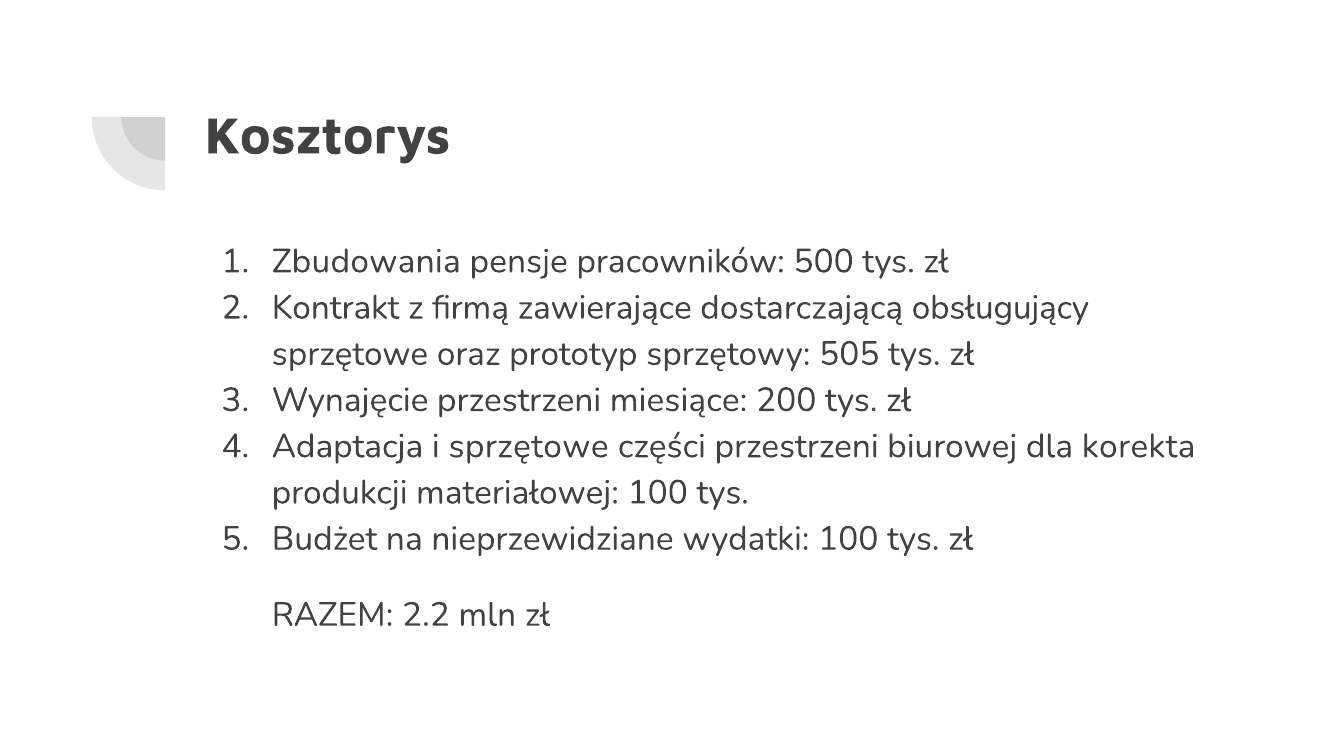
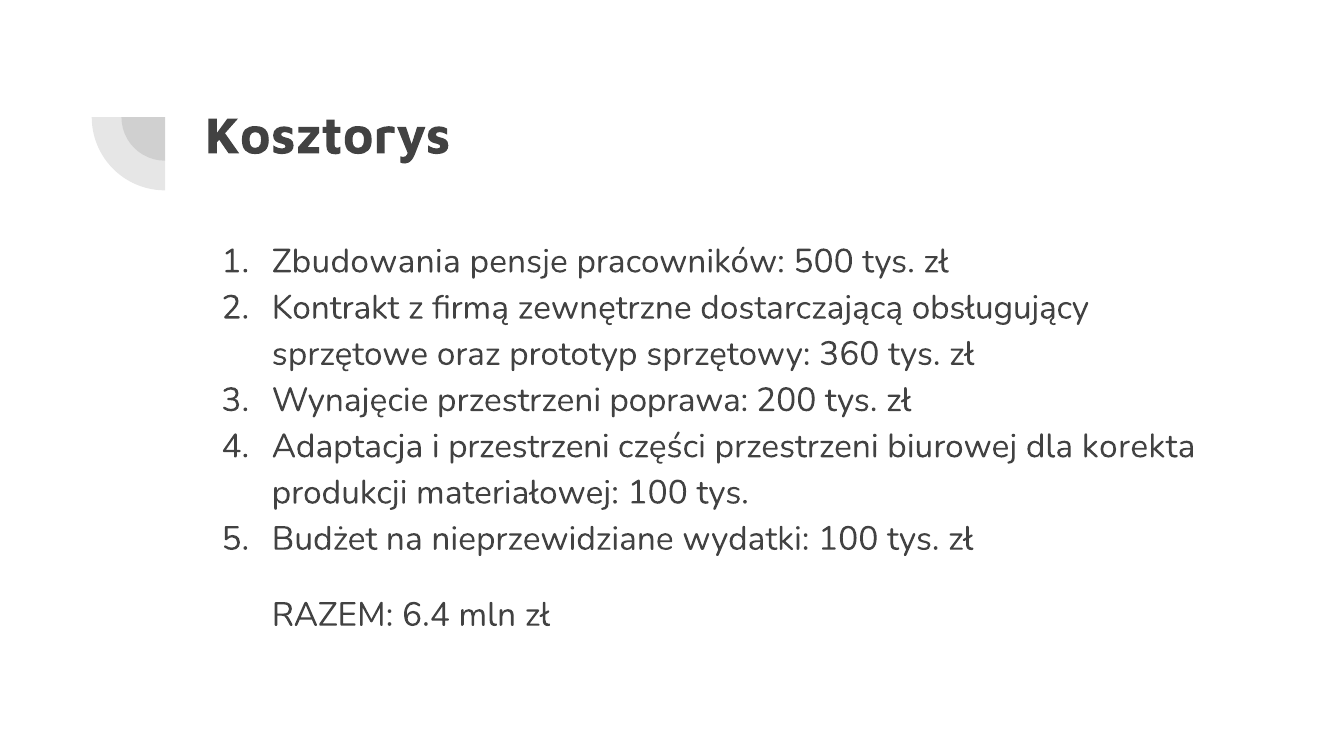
zawierające: zawierające -> zewnętrzne
505: 505 -> 360
miesiące: miesiące -> poprawa
i sprzętowe: sprzętowe -> przestrzeni
2.2: 2.2 -> 6.4
